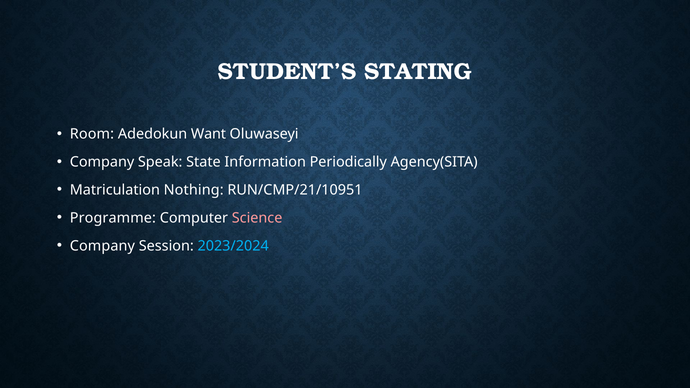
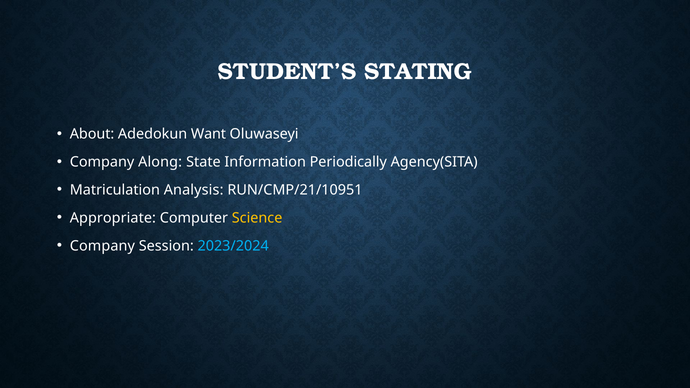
Room: Room -> About
Speak: Speak -> Along
Nothing: Nothing -> Analysis
Programme: Programme -> Appropriate
Science colour: pink -> yellow
